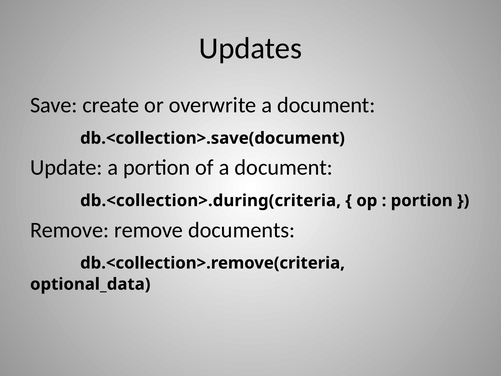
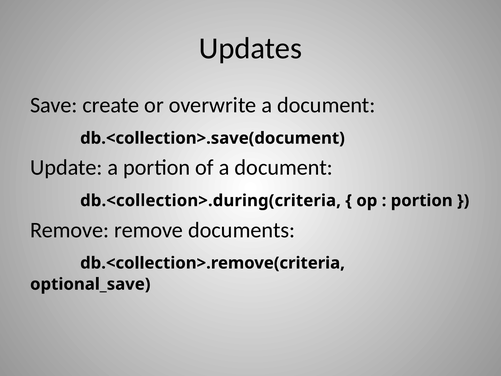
optional_data: optional_data -> optional_save
